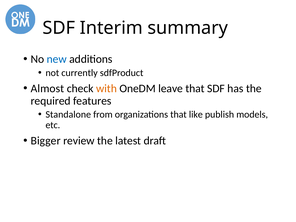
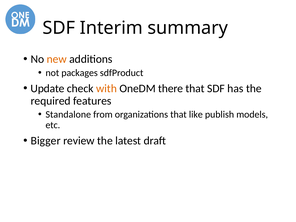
new colour: blue -> orange
currently: currently -> packages
Almost: Almost -> Update
leave: leave -> there
